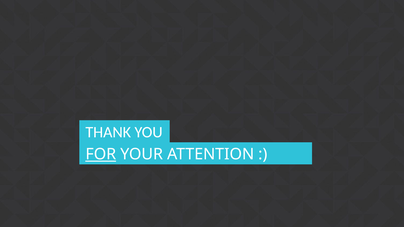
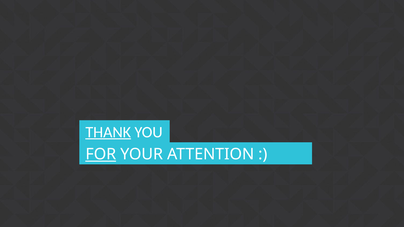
THANK underline: none -> present
